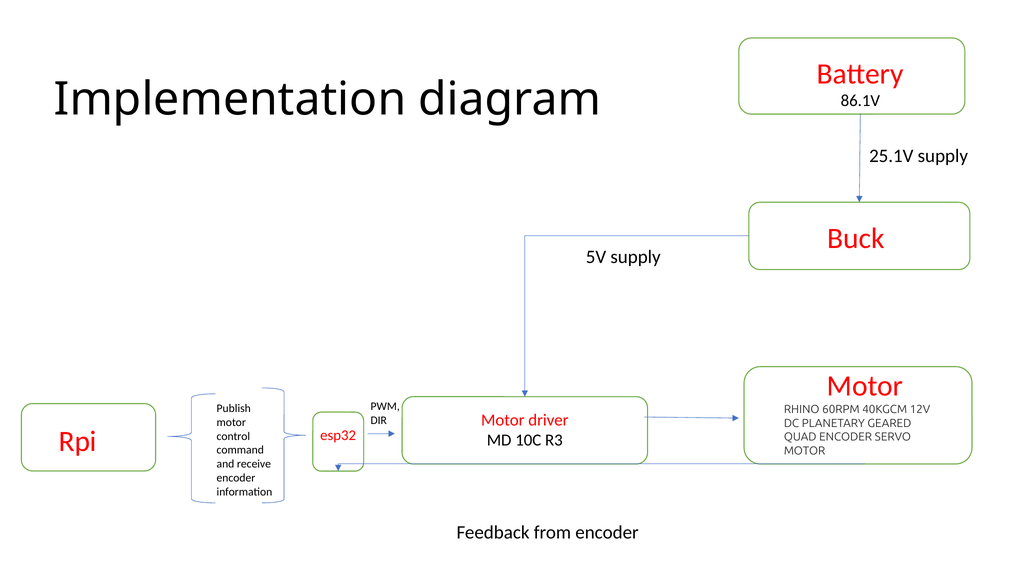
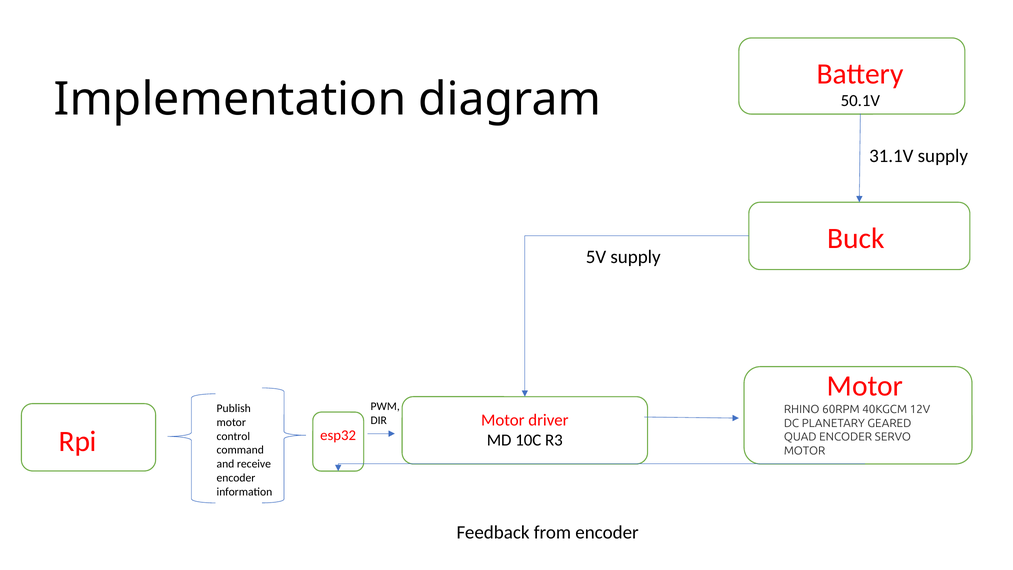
86.1V: 86.1V -> 50.1V
25.1V: 25.1V -> 31.1V
